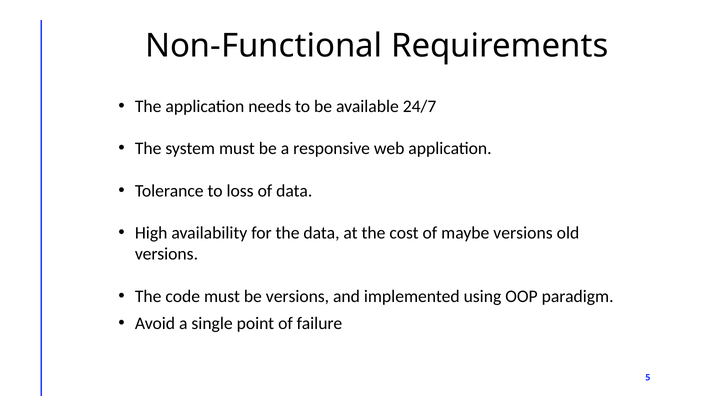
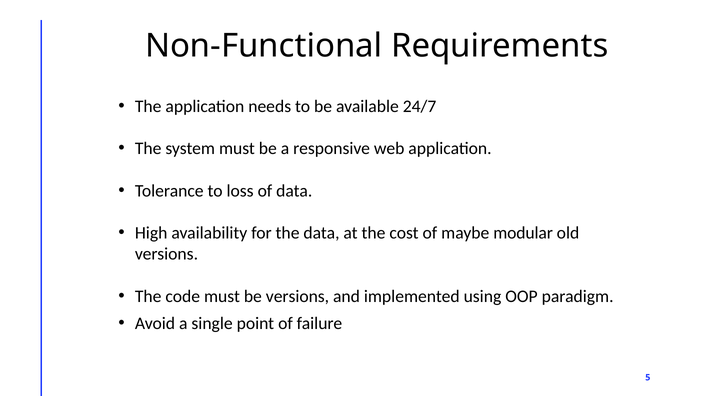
maybe versions: versions -> modular
